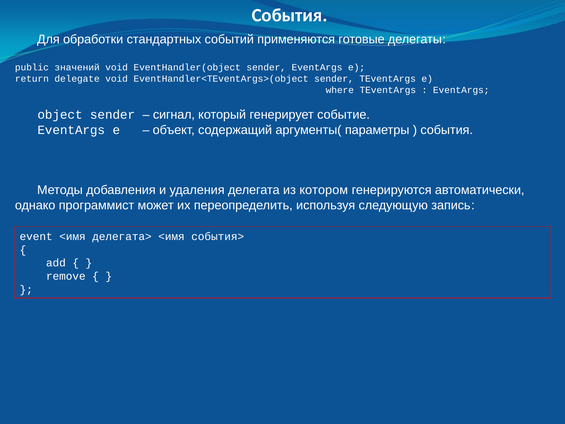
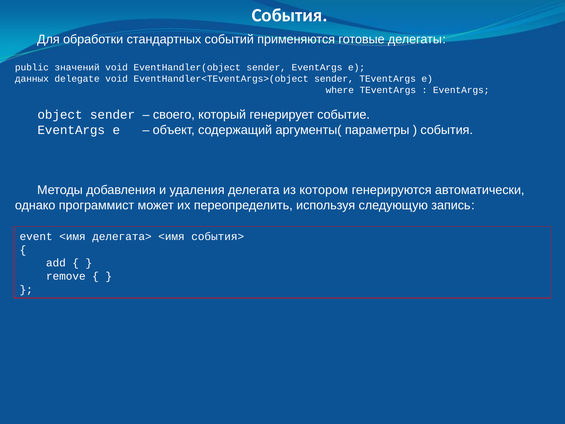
return: return -> данных
сигнал: сигнал -> своего
